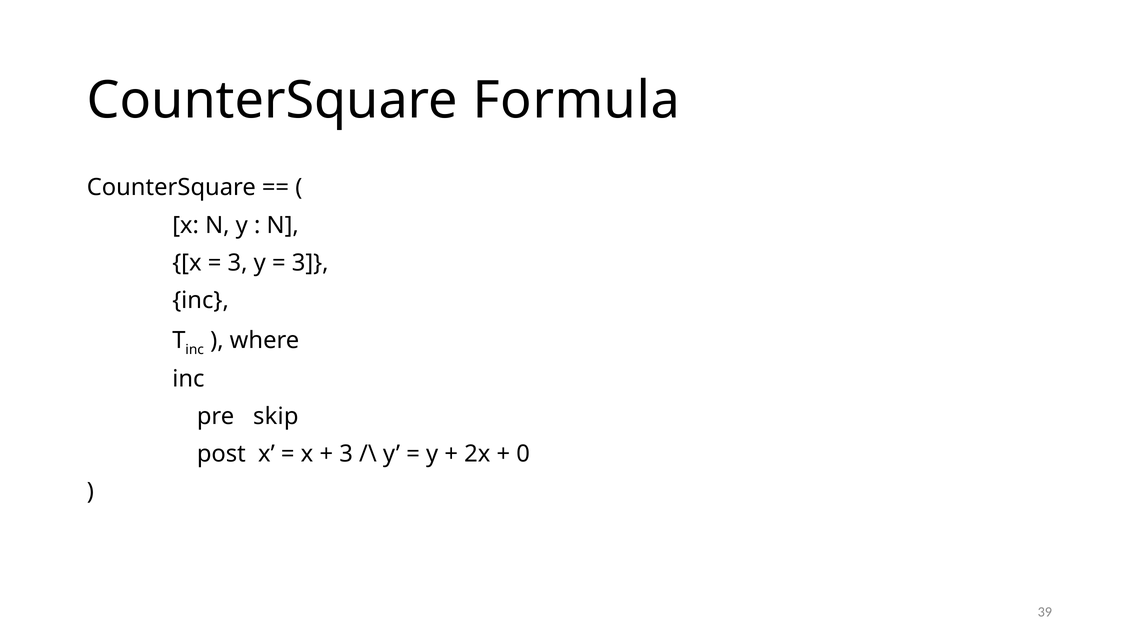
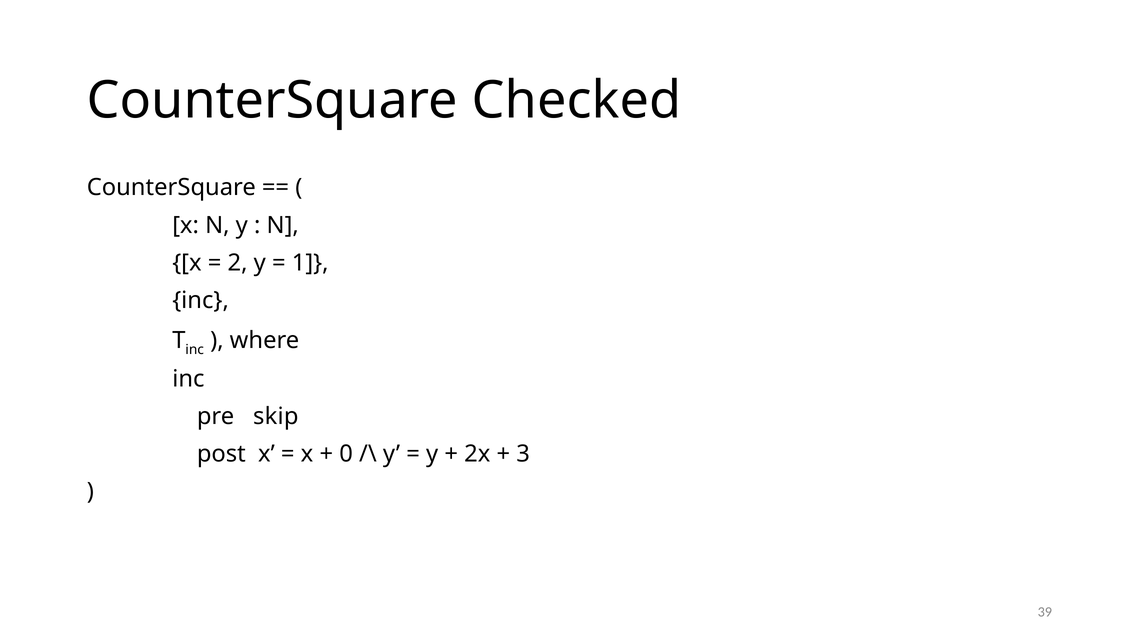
Formula: Formula -> Checked
3 at (238, 263): 3 -> 2
3 at (310, 263): 3 -> 1
3 at (346, 454): 3 -> 0
0: 0 -> 3
